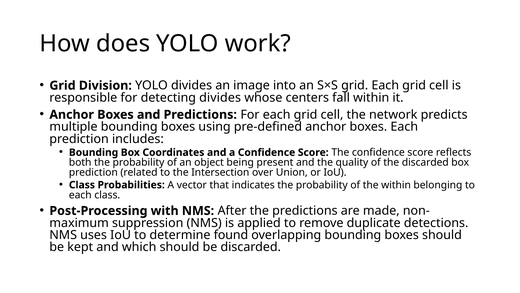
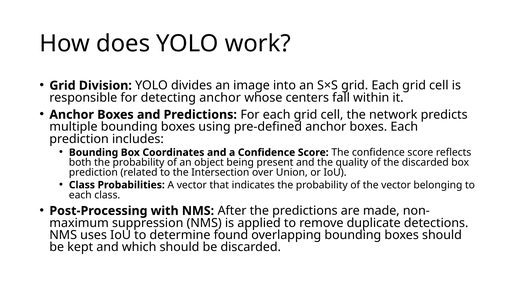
detecting divides: divides -> anchor
the within: within -> vector
